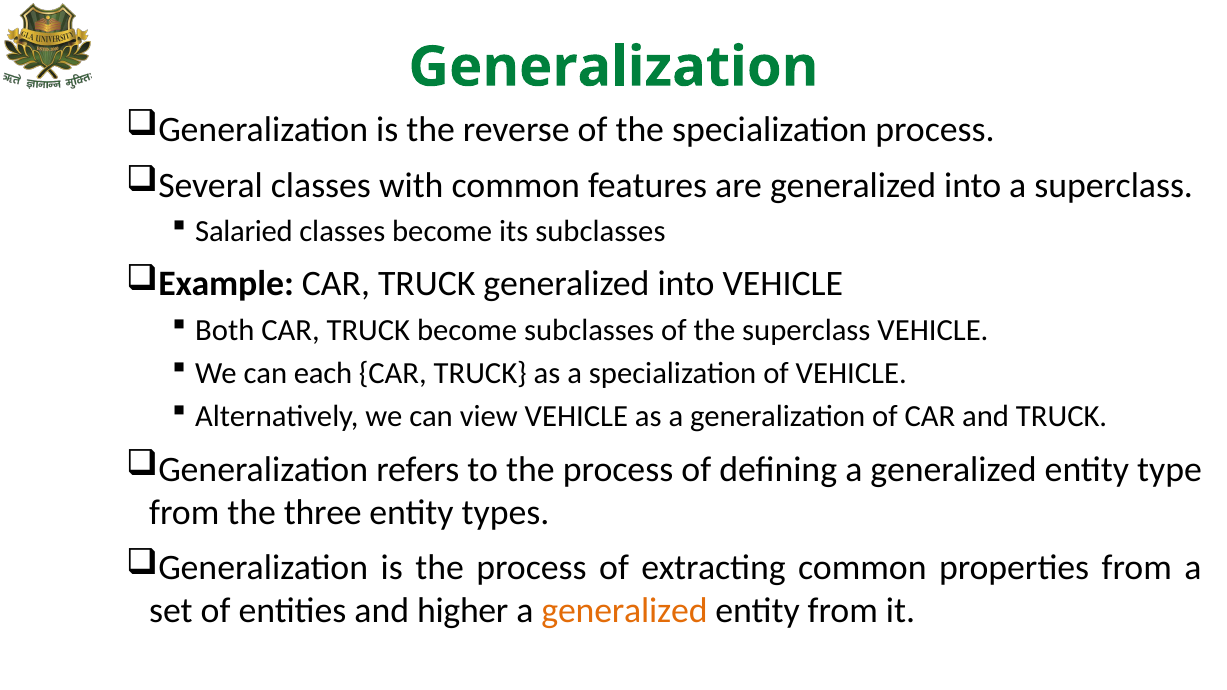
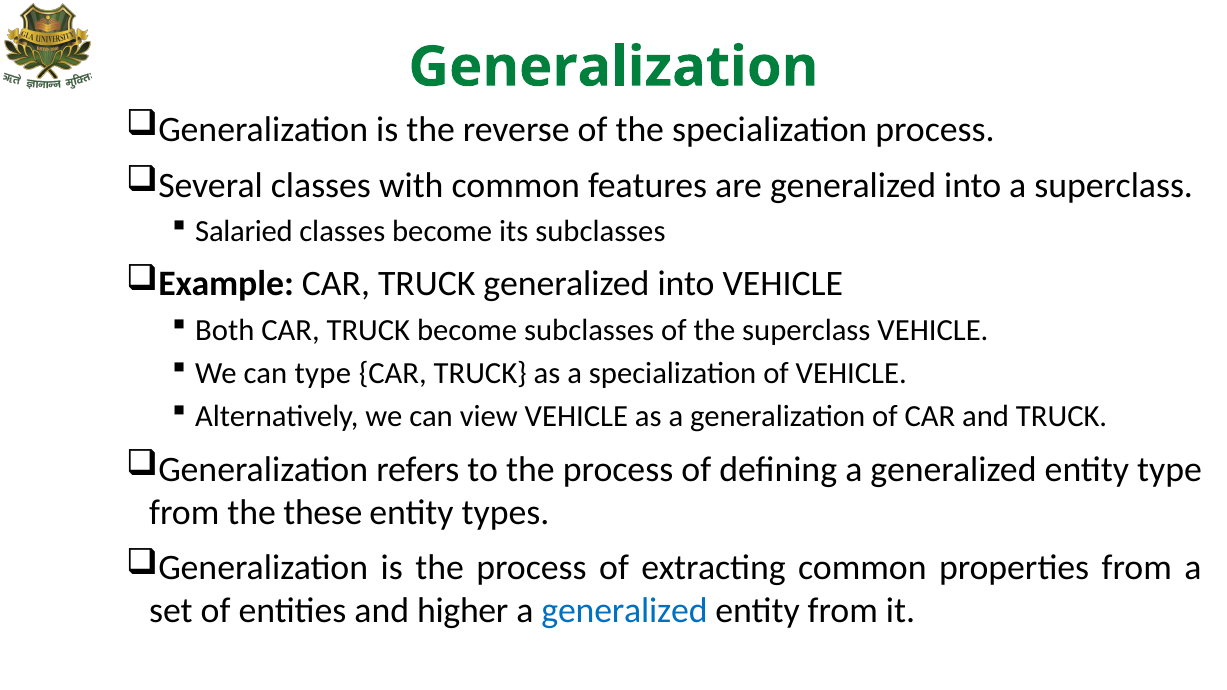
can each: each -> type
three: three -> these
generalized at (624, 611) colour: orange -> blue
